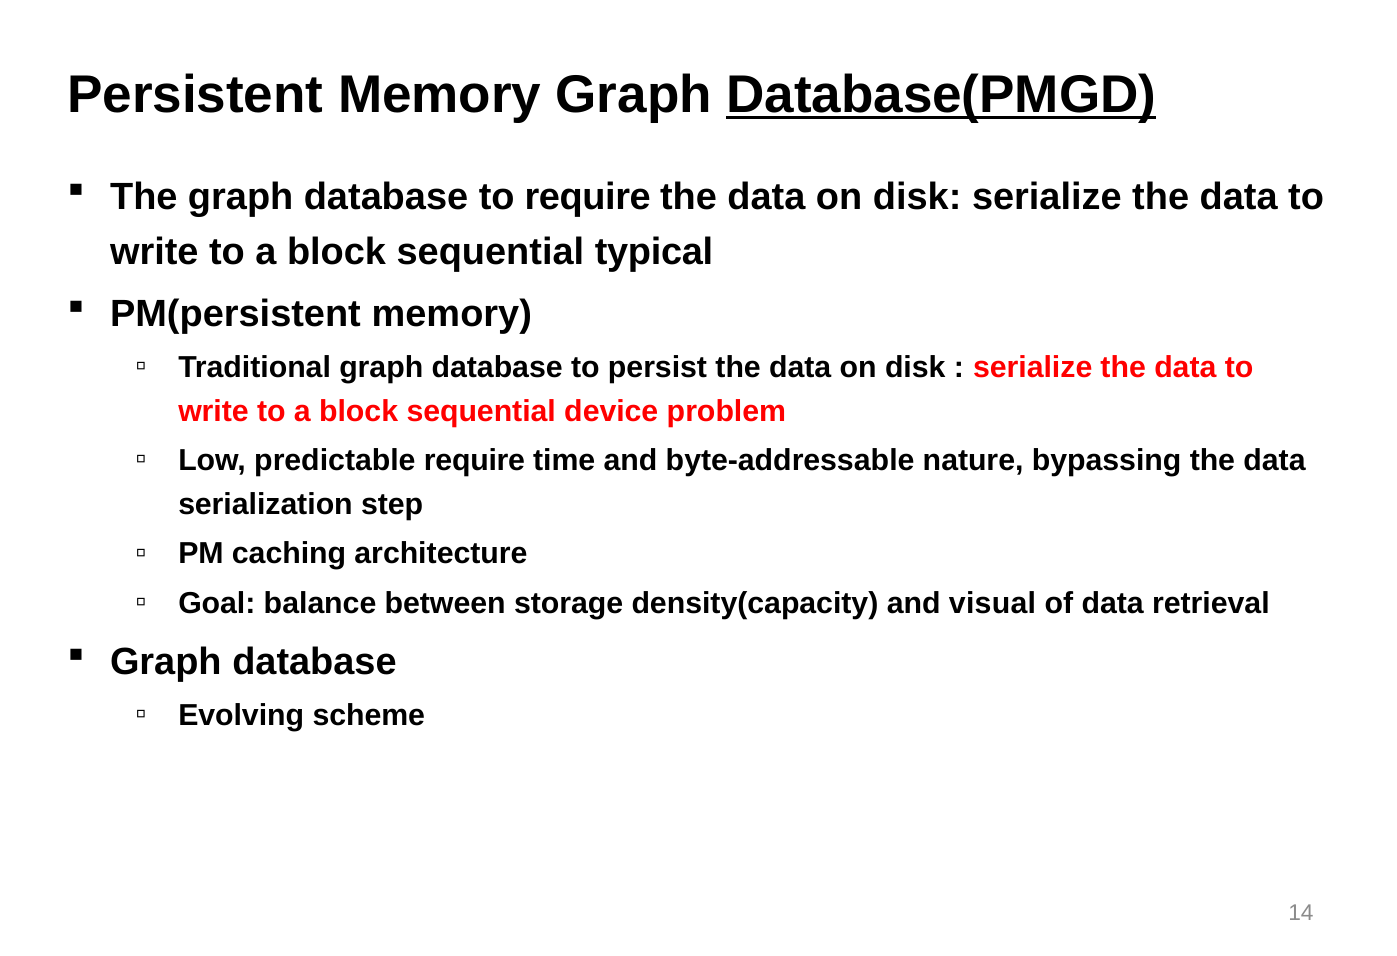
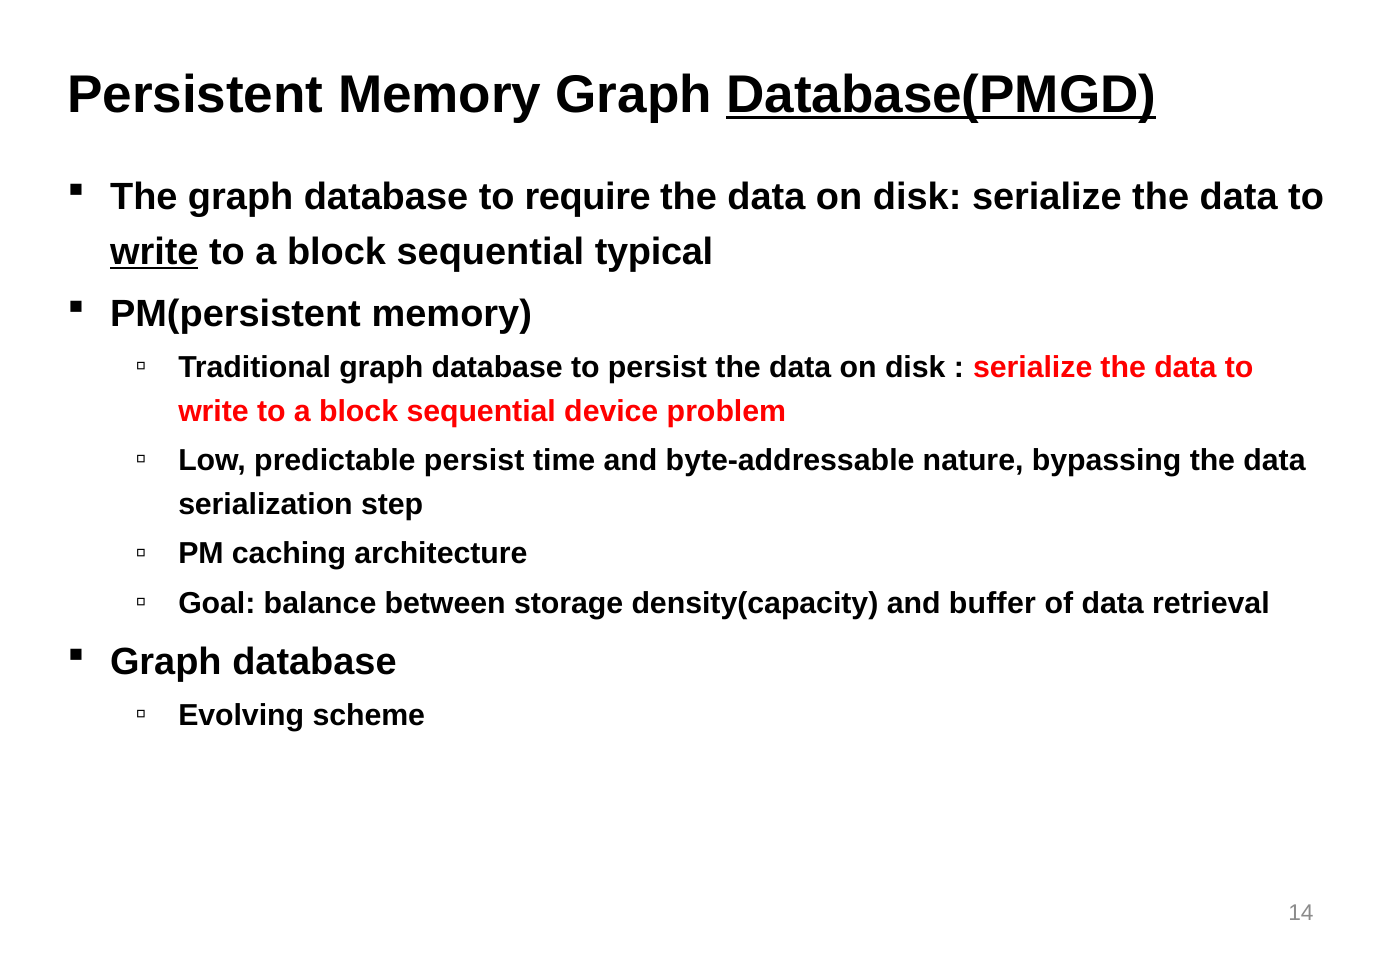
write at (154, 252) underline: none -> present
predictable require: require -> persist
visual: visual -> buffer
